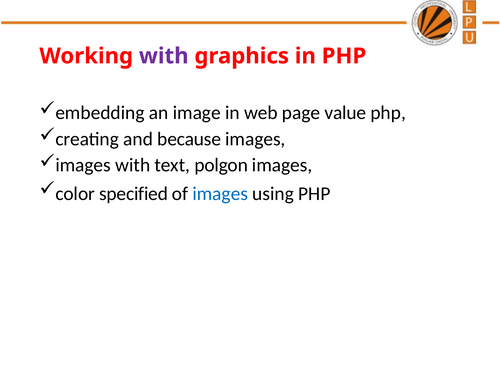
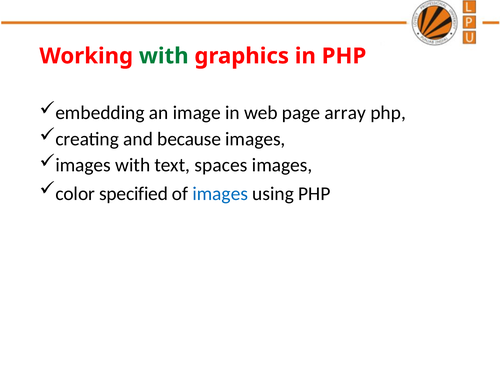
with at (164, 56) colour: purple -> green
value: value -> array
polgon: polgon -> spaces
